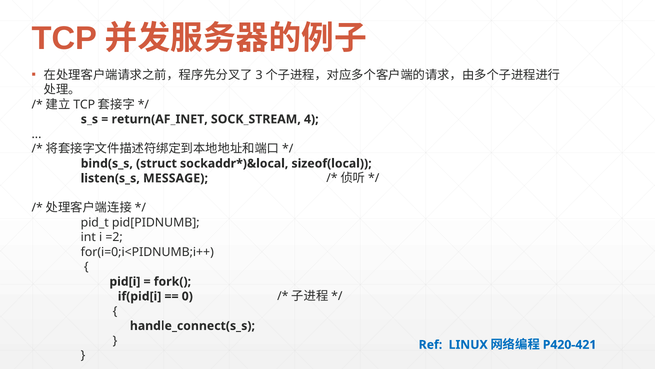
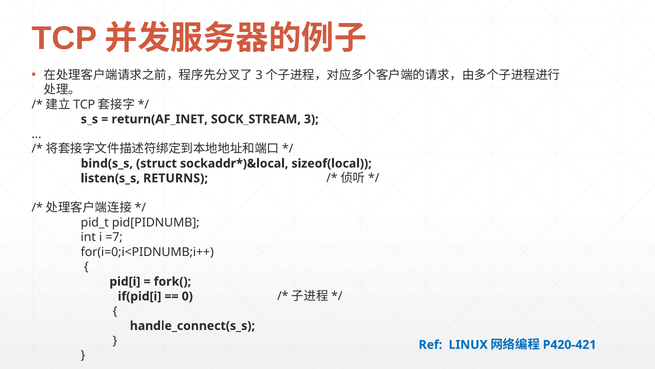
4: 4 -> 3
MESSAGE: MESSAGE -> RETURNS
=2: =2 -> =7
